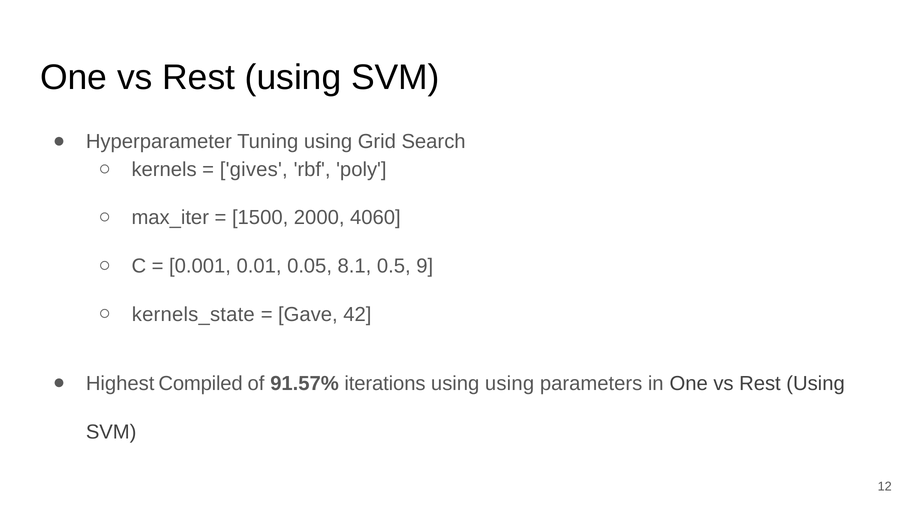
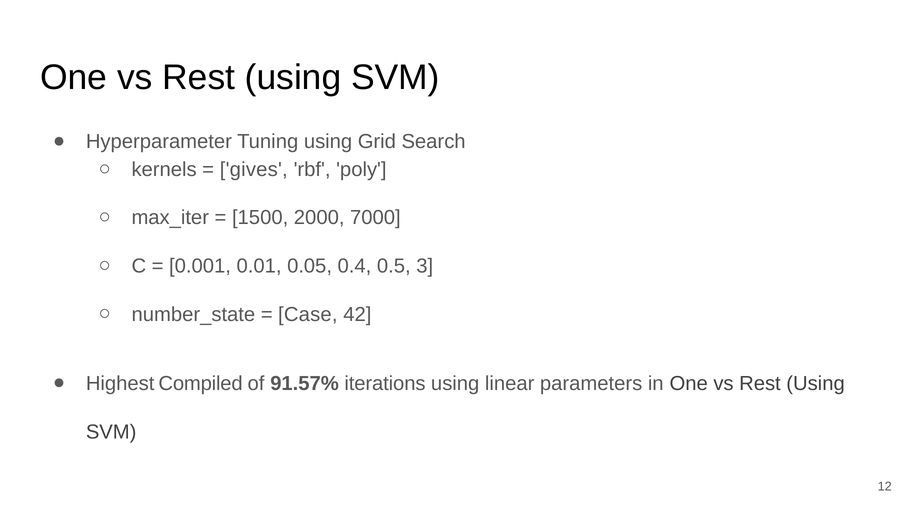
4060: 4060 -> 7000
8.1: 8.1 -> 0.4
9: 9 -> 3
kernels_state: kernels_state -> number_state
Gave: Gave -> Case
using using: using -> linear
